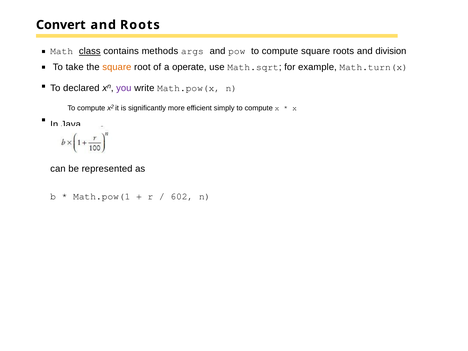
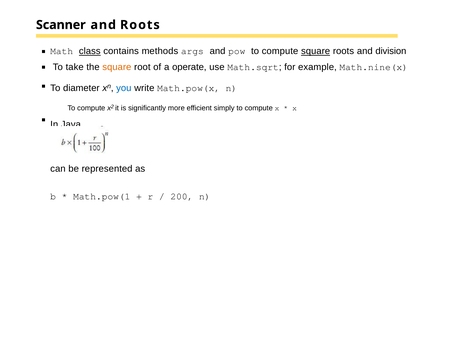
Convert: Convert -> Scanner
square at (316, 51) underline: none -> present
Math.turn(x: Math.turn(x -> Math.nine(x
declared: declared -> diameter
you colour: purple -> blue
602: 602 -> 200
